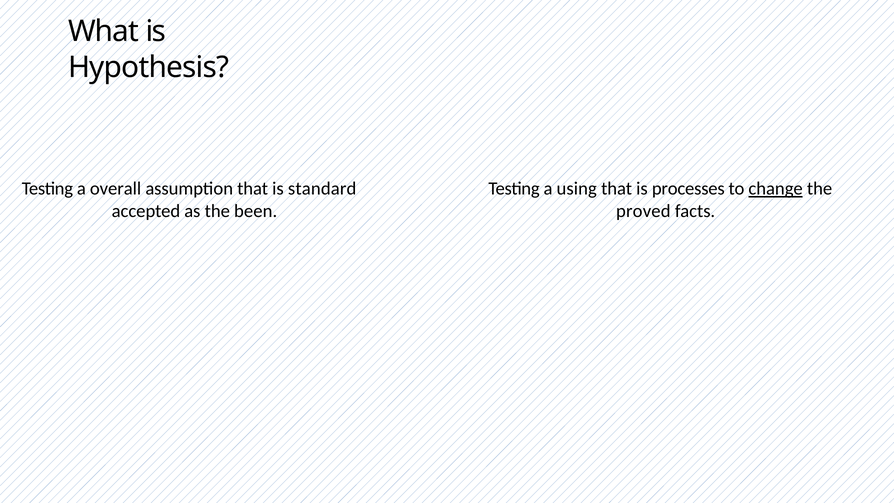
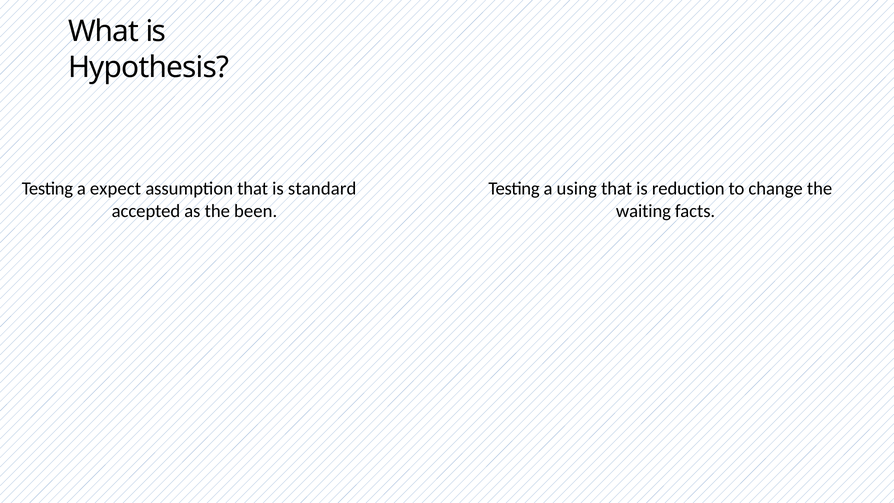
overall: overall -> expect
processes: processes -> reduction
change underline: present -> none
proved: proved -> waiting
